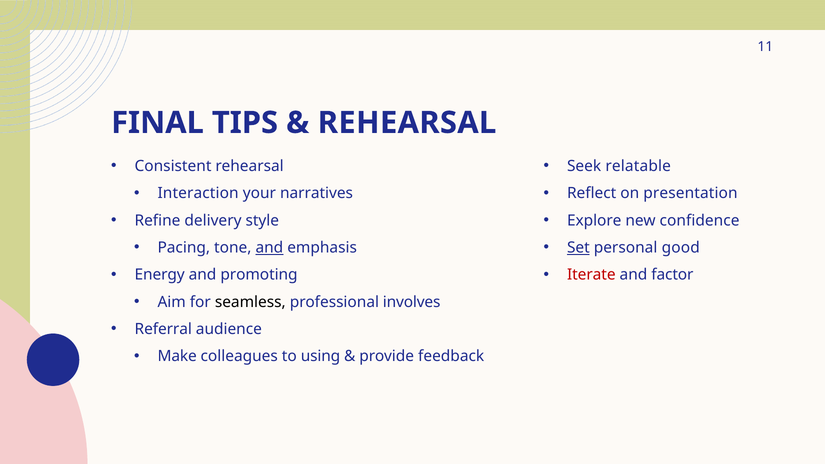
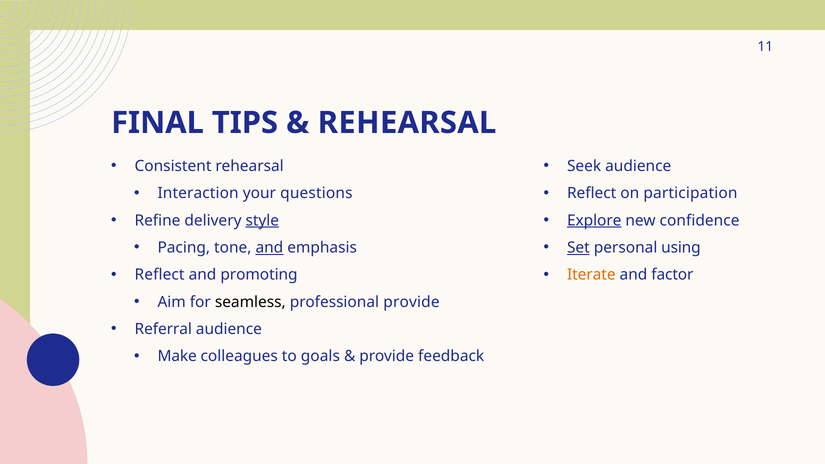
Seek relatable: relatable -> audience
narratives: narratives -> questions
presentation: presentation -> participation
style underline: none -> present
Explore underline: none -> present
good: good -> using
Energy at (160, 275): Energy -> Reflect
Iterate colour: red -> orange
professional involves: involves -> provide
using: using -> goals
